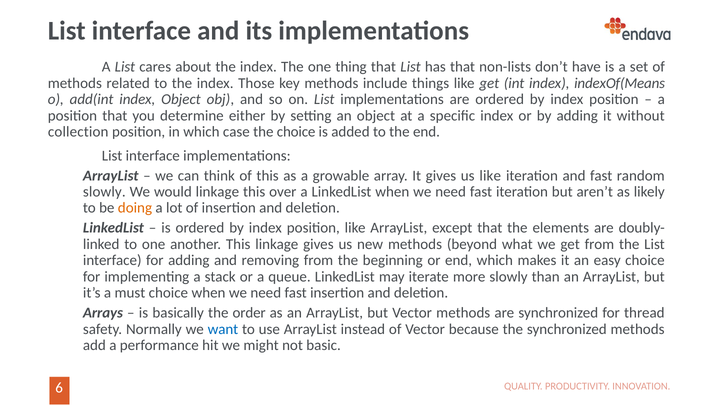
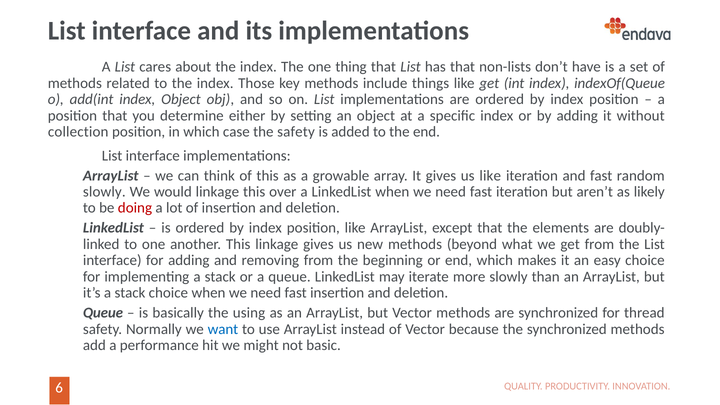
indexOf(Means: indexOf(Means -> indexOf(Queue
the choice: choice -> safety
doing colour: orange -> red
it’s a must: must -> stack
Arrays at (103, 313): Arrays -> Queue
order: order -> using
